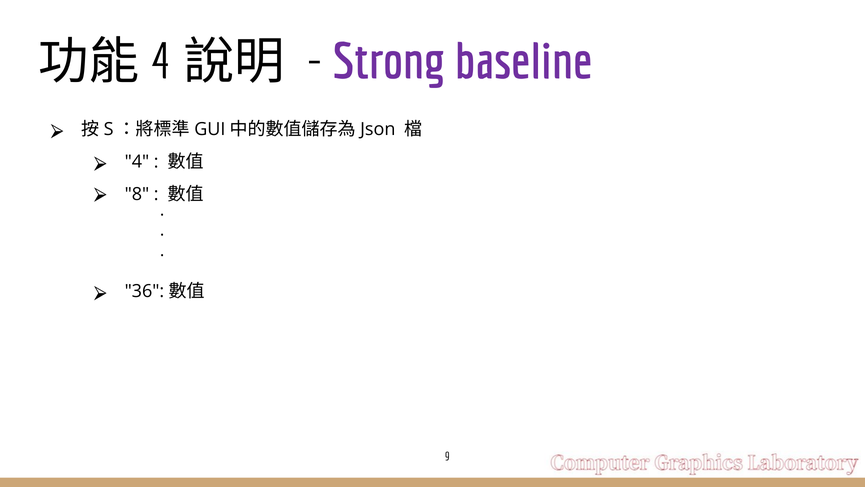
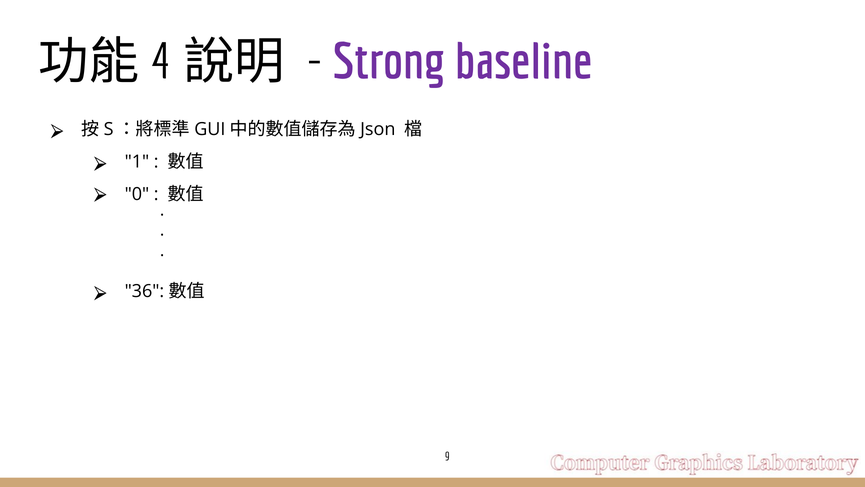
4 at (137, 162): 4 -> 1
8: 8 -> 0
